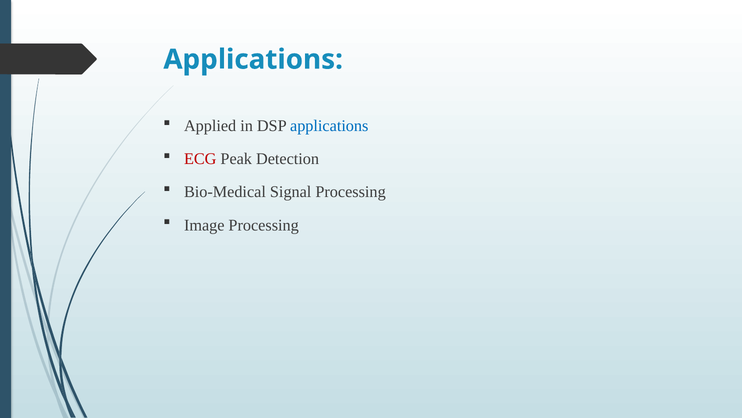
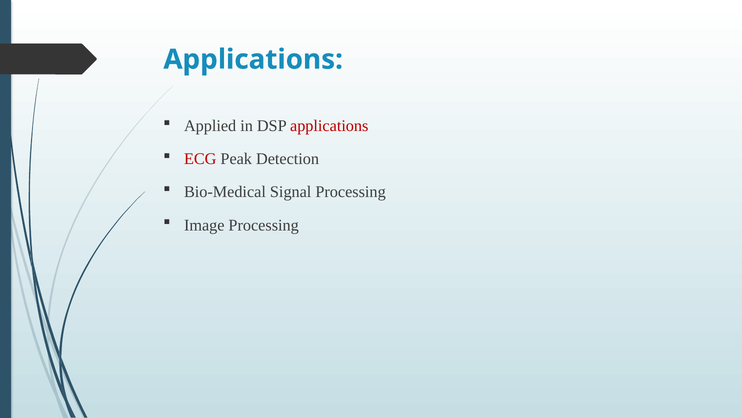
applications at (329, 126) colour: blue -> red
